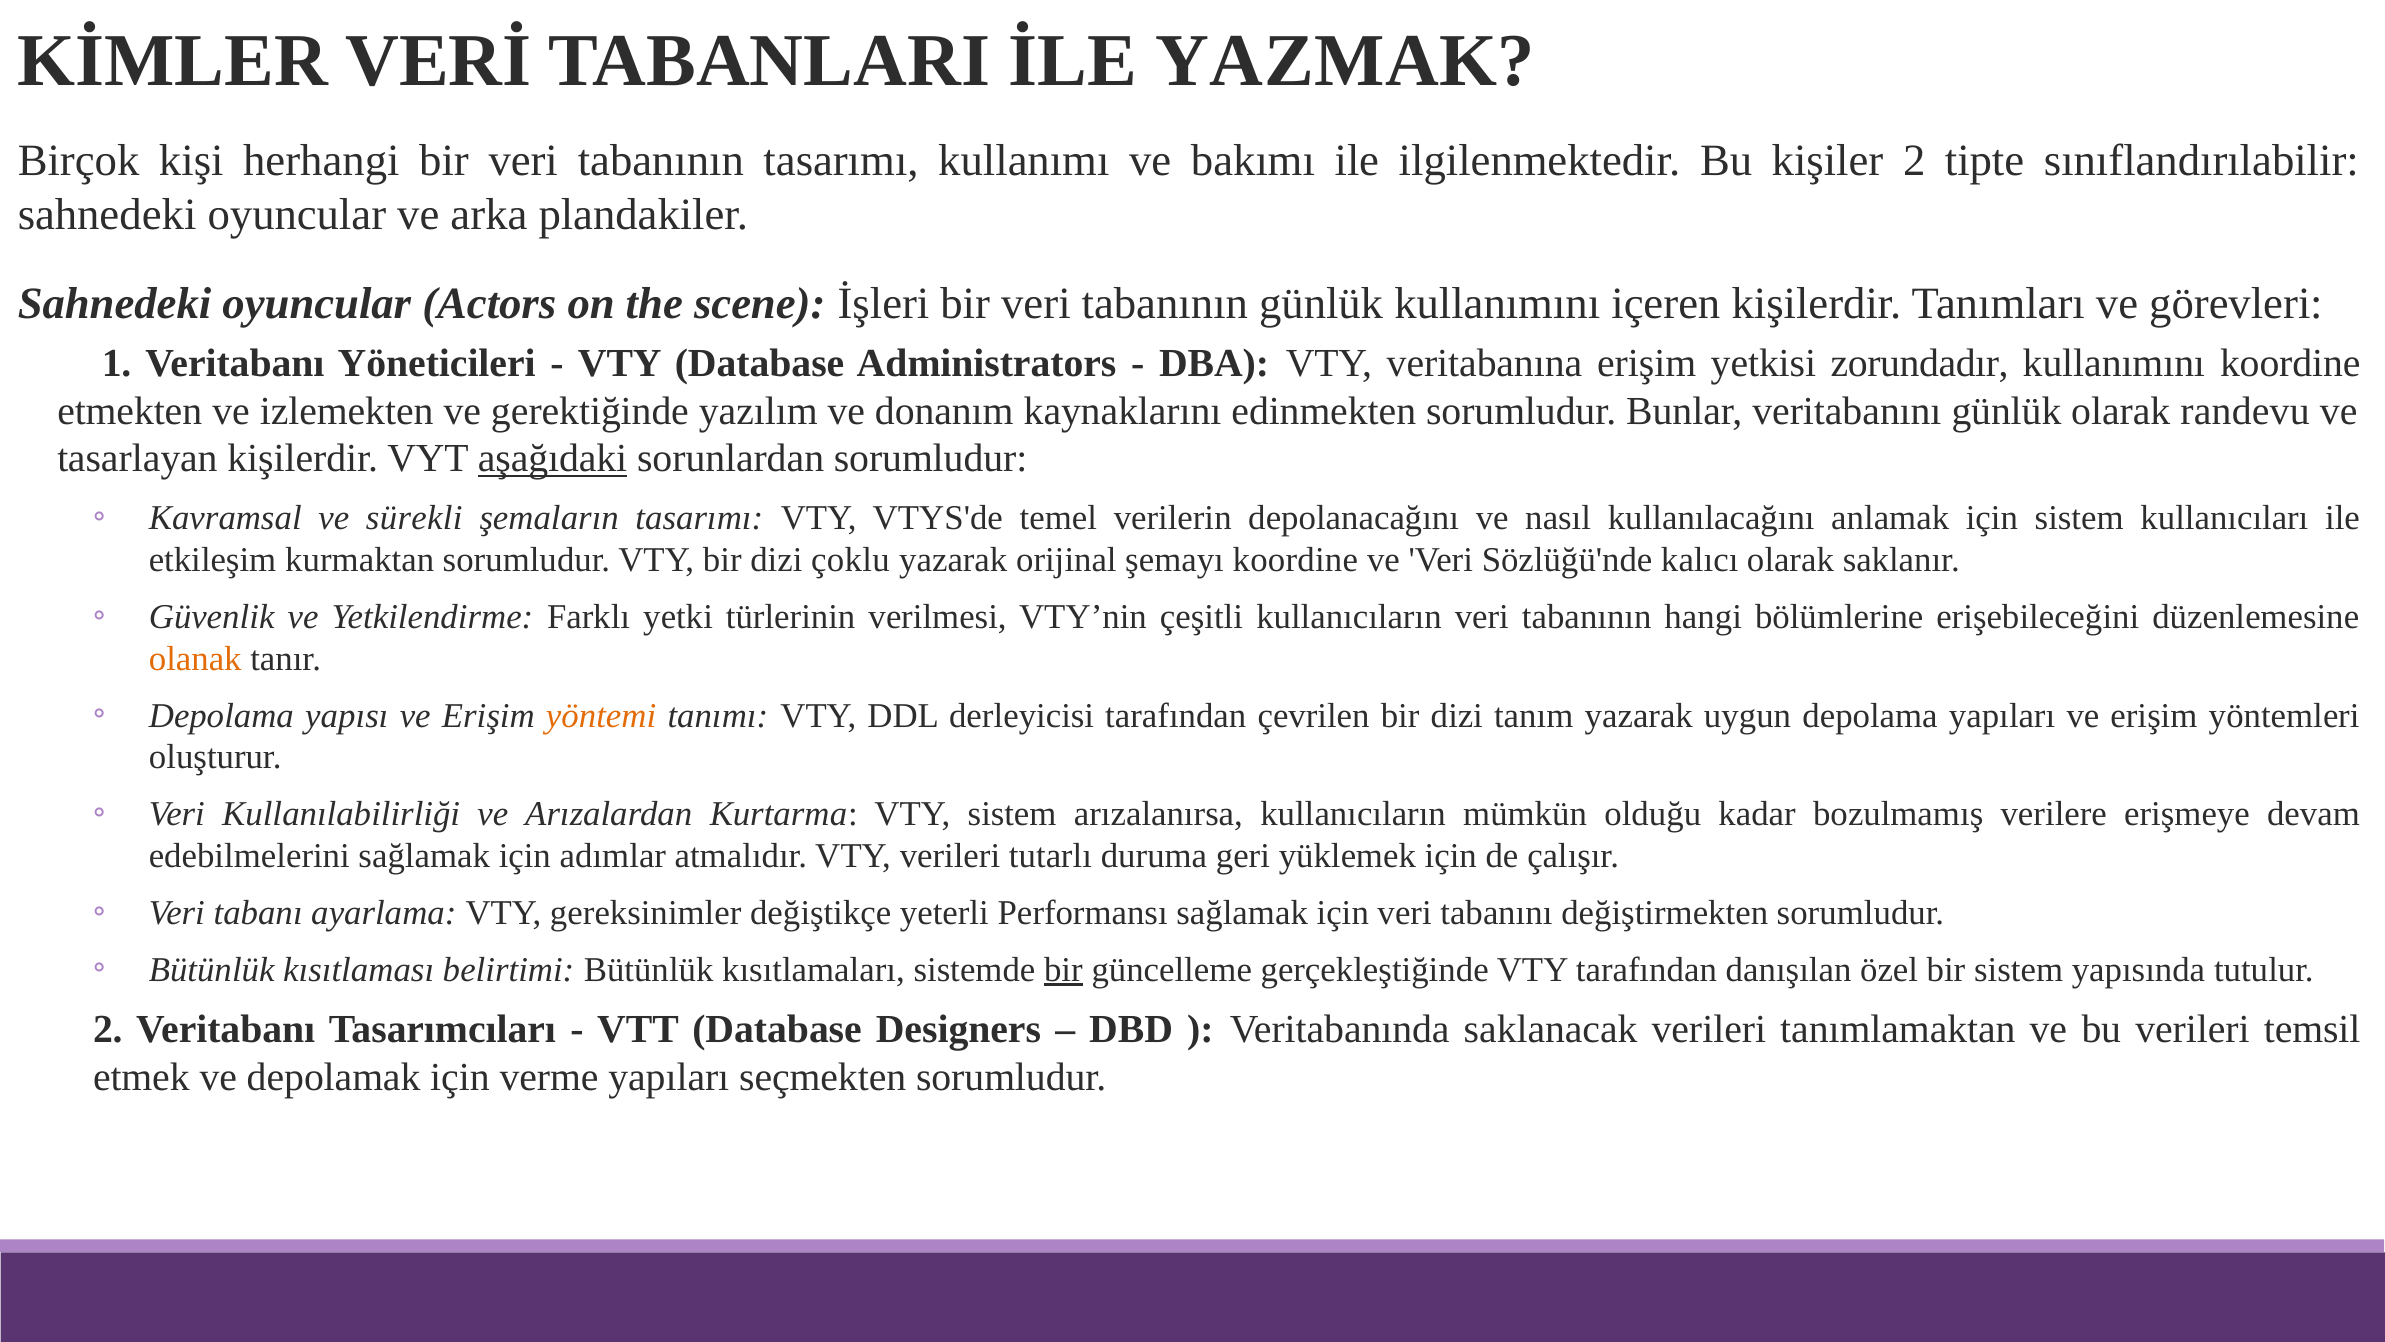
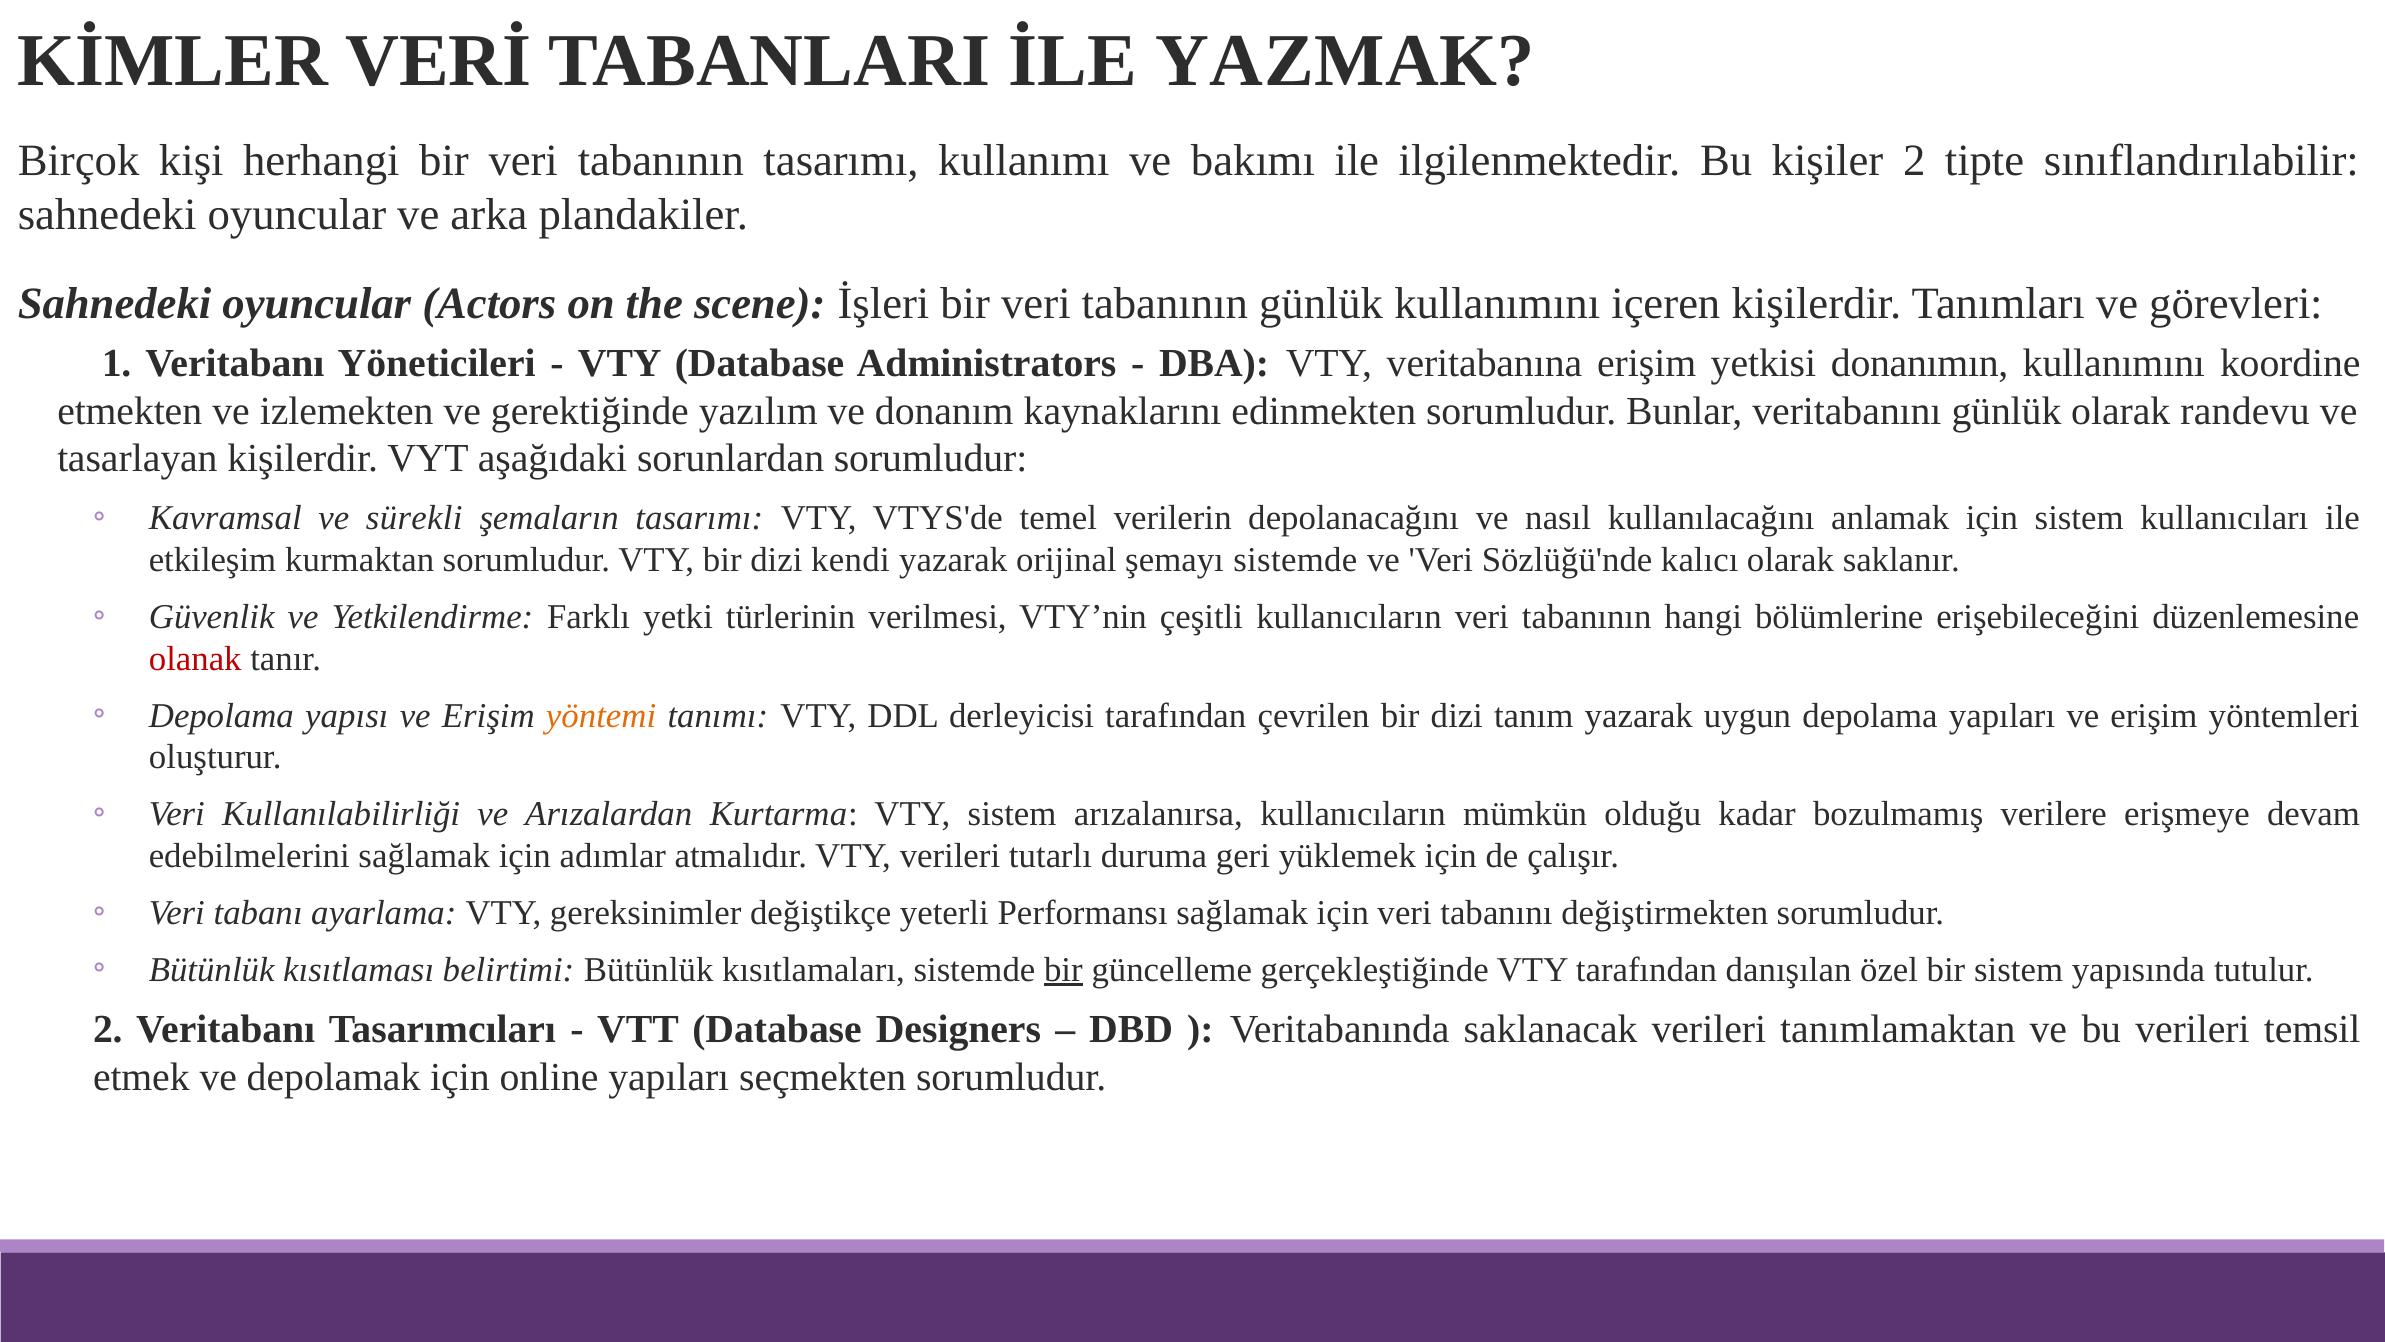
zorundadır: zorundadır -> donanımın
aşağıdaki underline: present -> none
çoklu: çoklu -> kendi
şemayı koordine: koordine -> sistemde
olanak colour: orange -> red
verme: verme -> online
